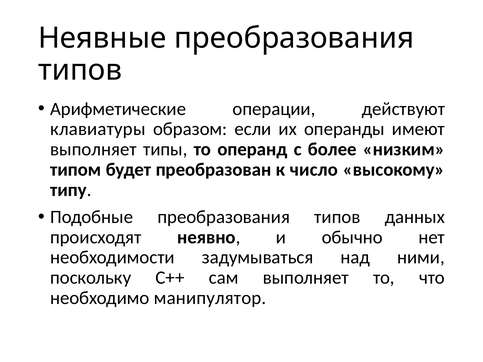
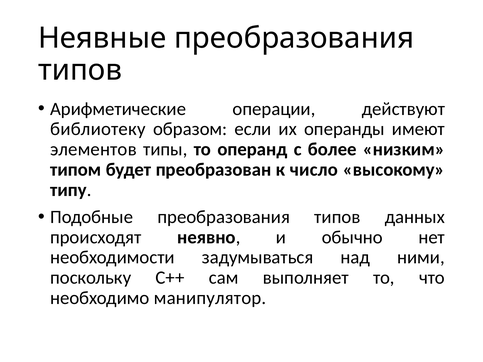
клавиатуры: клавиатуры -> библиотеку
выполняет at (93, 149): выполняет -> элементов
